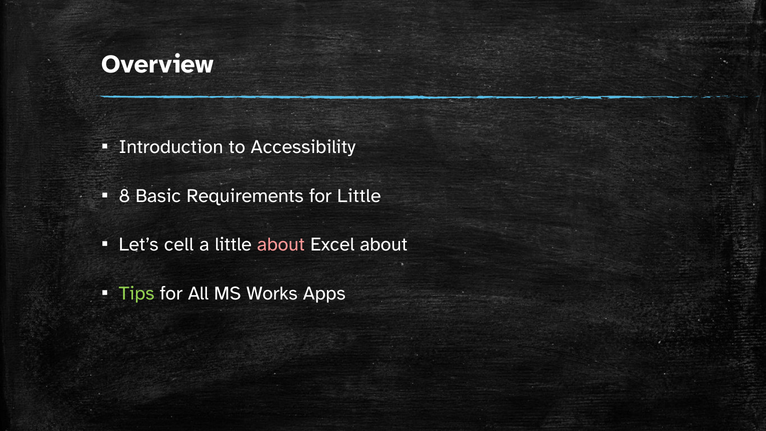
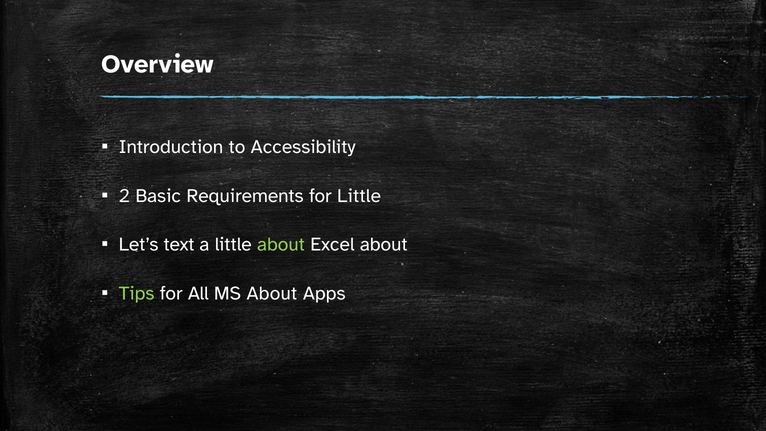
8: 8 -> 2
cell: cell -> text
about at (281, 245) colour: pink -> light green
MS Works: Works -> About
